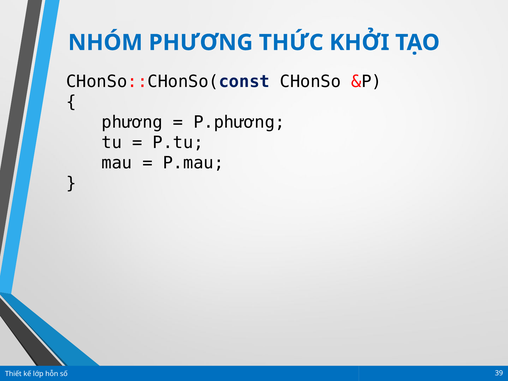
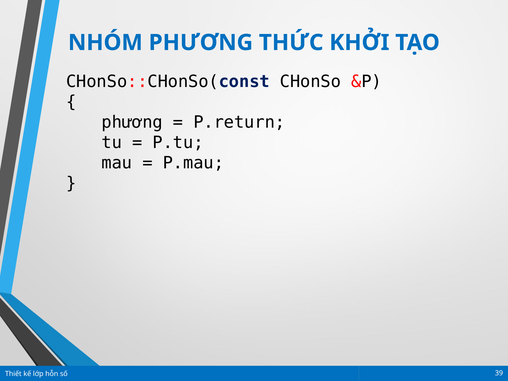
P.phương: P.phương -> P.return
